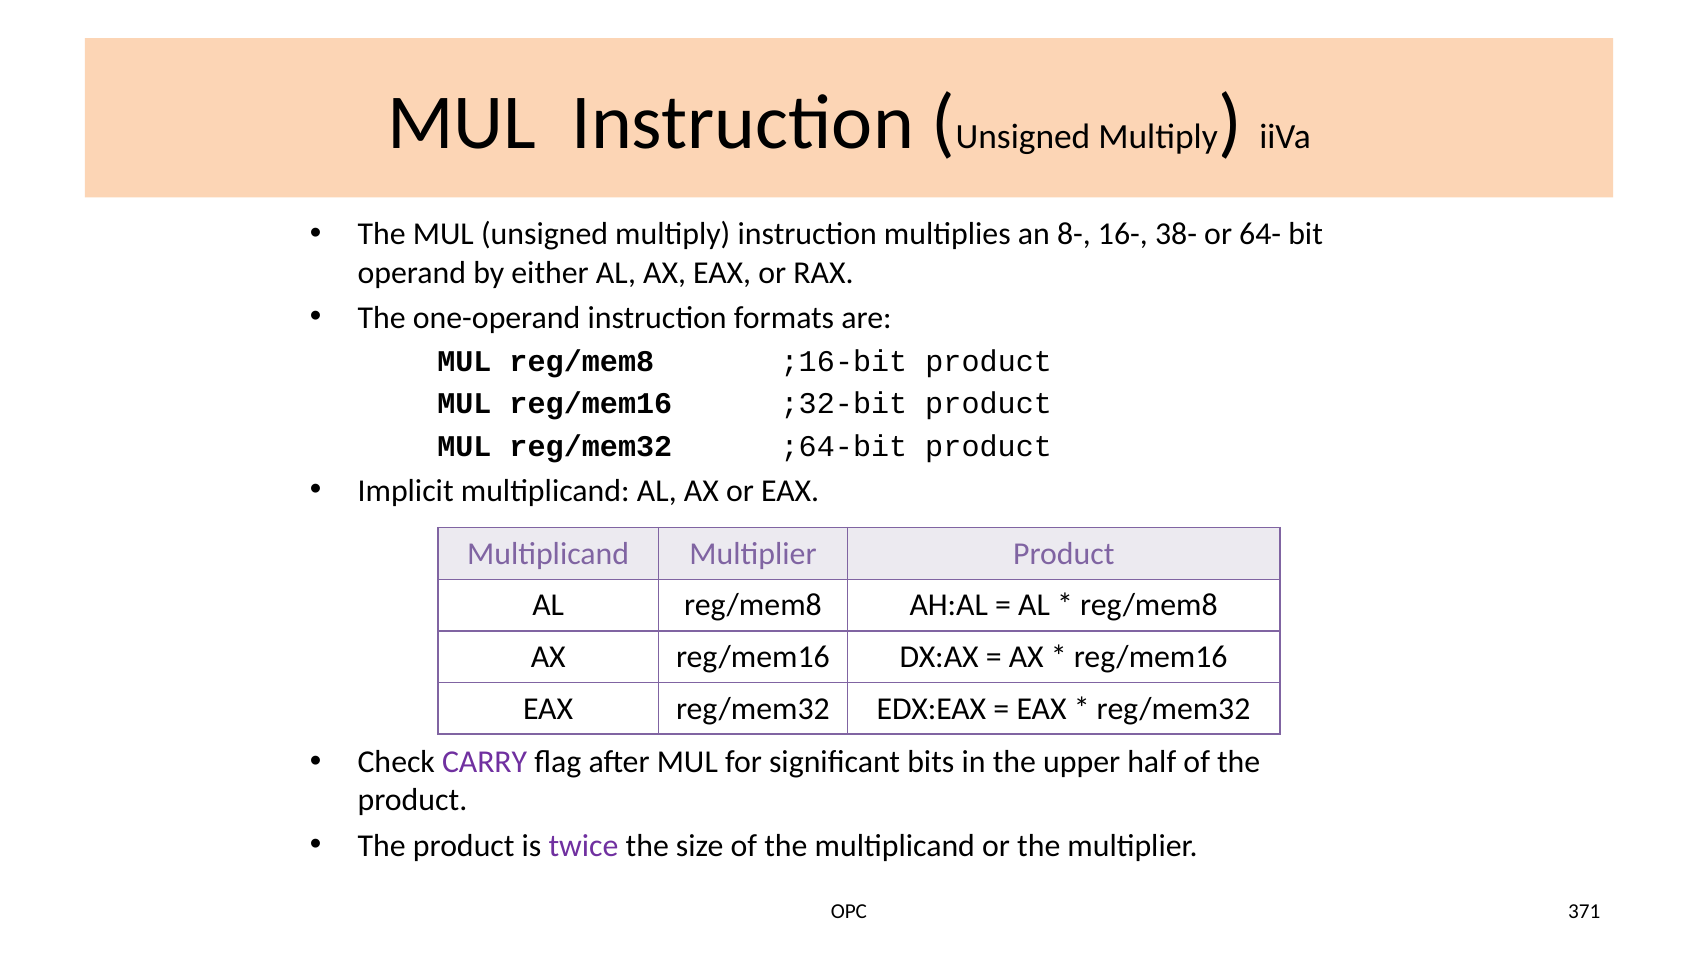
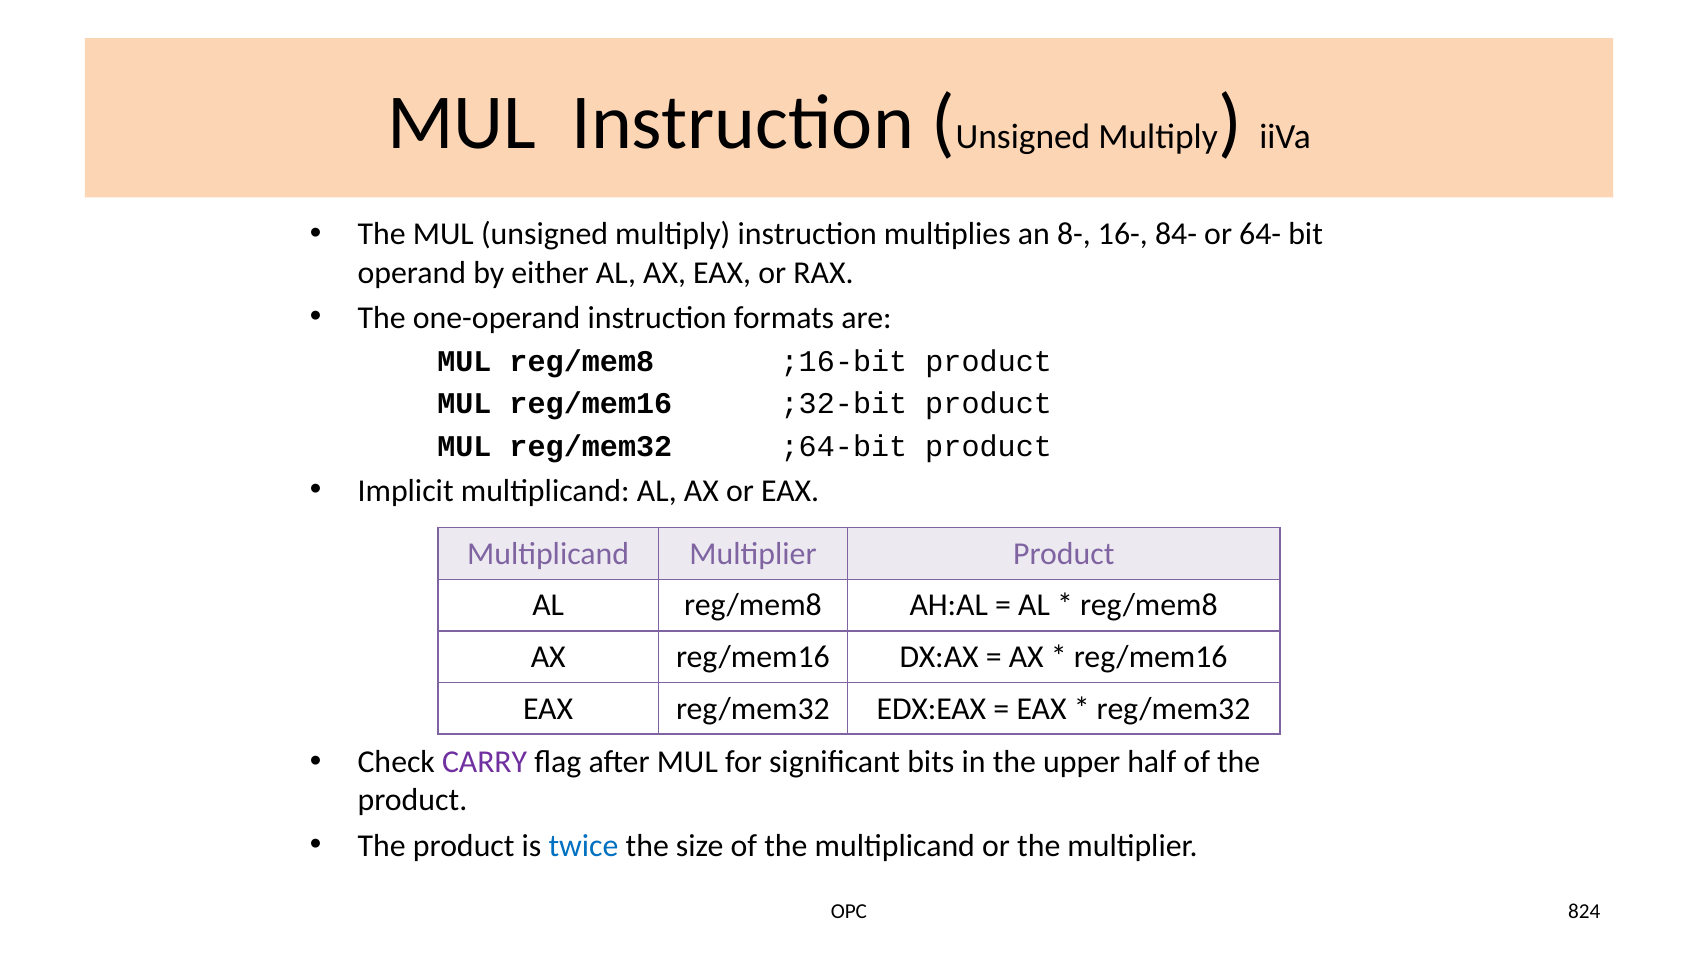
38-: 38- -> 84-
twice colour: purple -> blue
371: 371 -> 824
